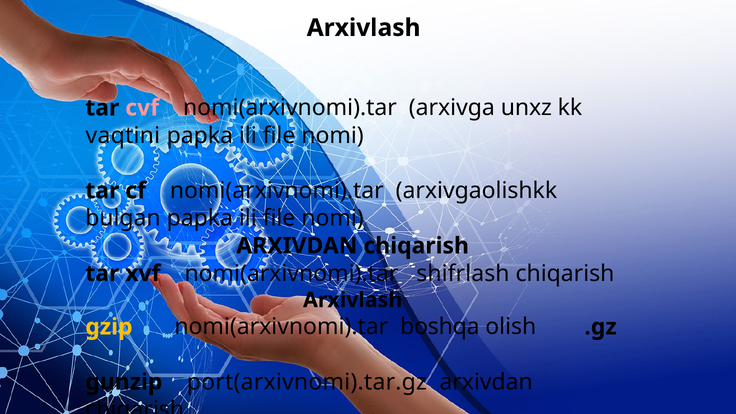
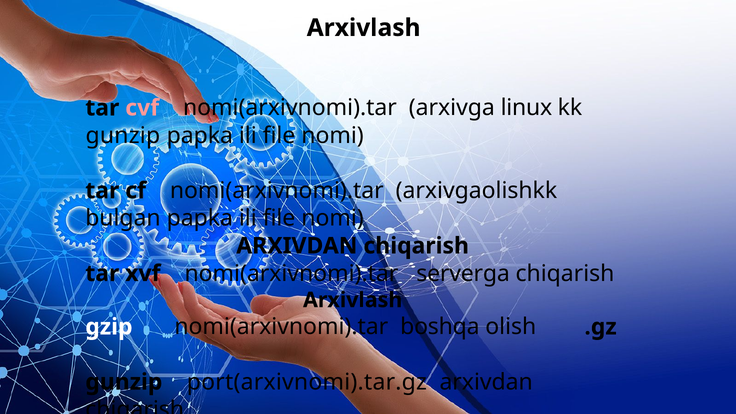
unxz: unxz -> linux
vaqtini at (123, 135): vaqtini -> gunzip
shifrlash: shifrlash -> serverga
gzip colour: yellow -> white
